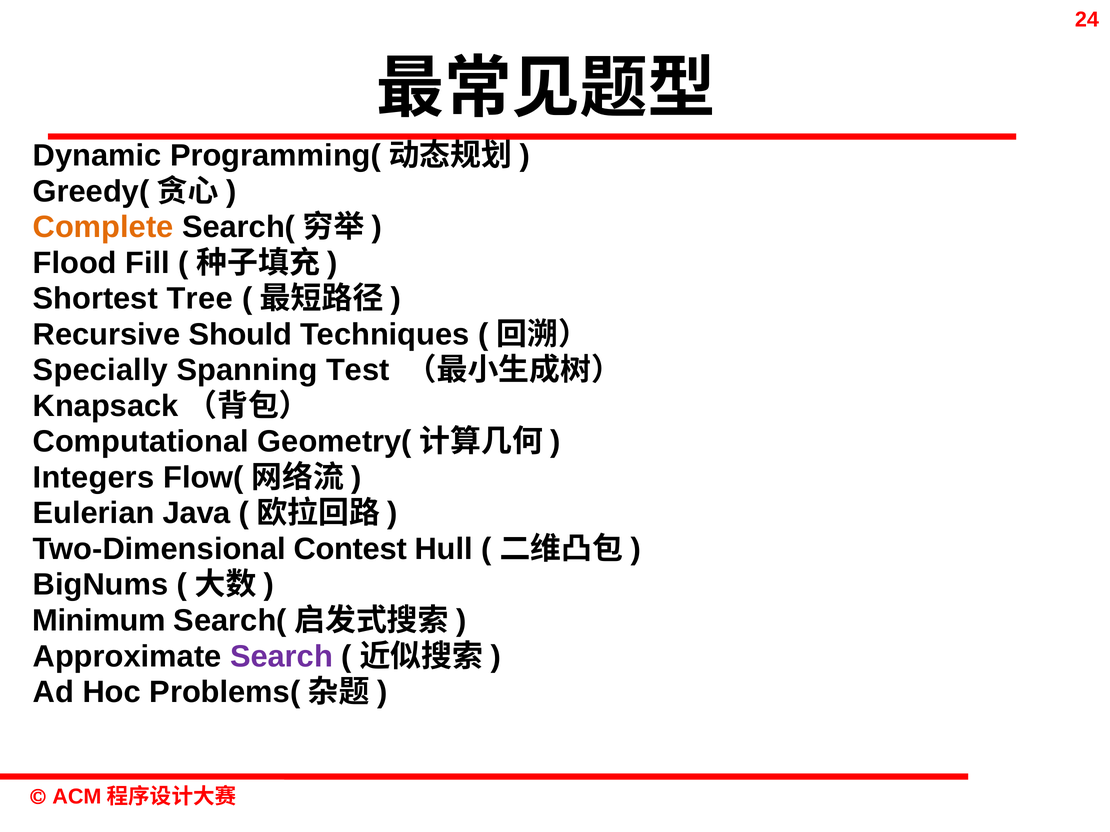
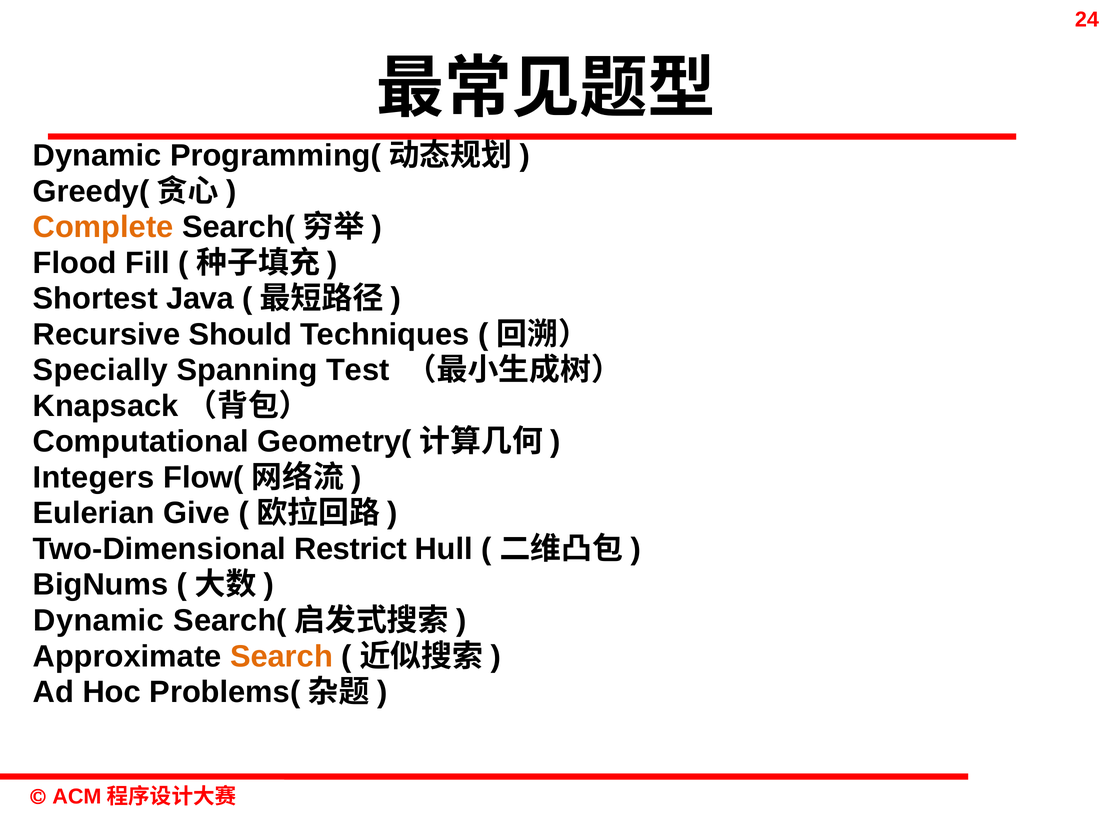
Tree: Tree -> Java
Java: Java -> Give
Contest: Contest -> Restrict
Minimum at (99, 621): Minimum -> Dynamic
Search colour: purple -> orange
